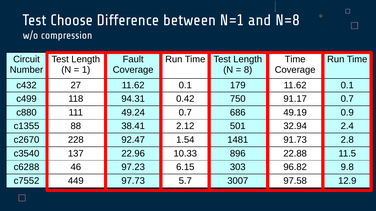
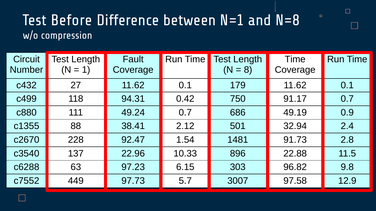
Choose: Choose -> Before
46: 46 -> 63
